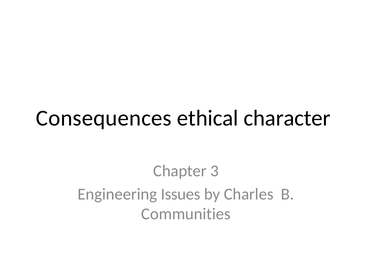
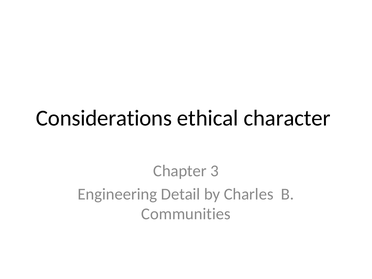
Consequences: Consequences -> Considerations
Issues: Issues -> Detail
